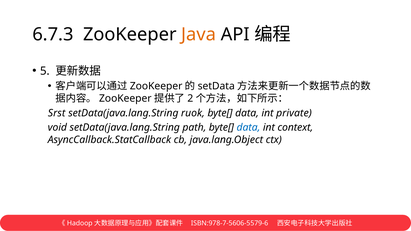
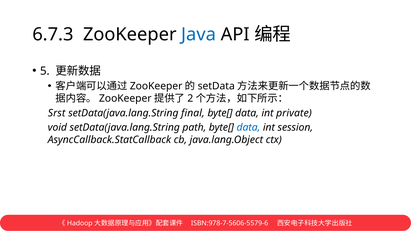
Java colour: orange -> blue
ruok: ruok -> final
context: context -> session
